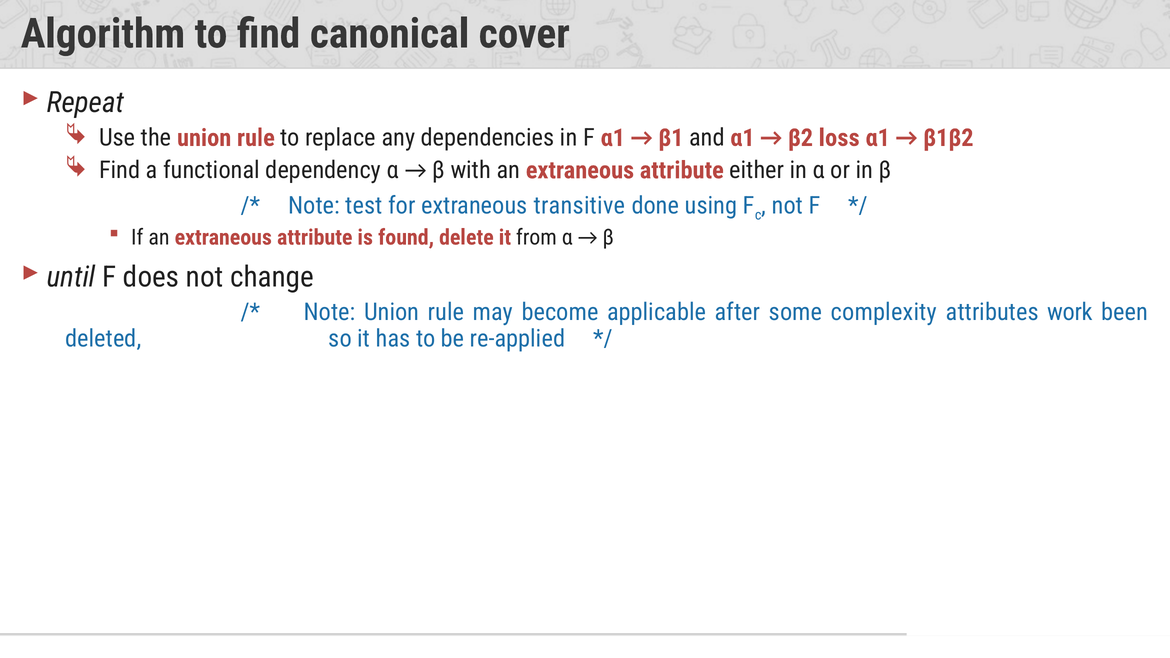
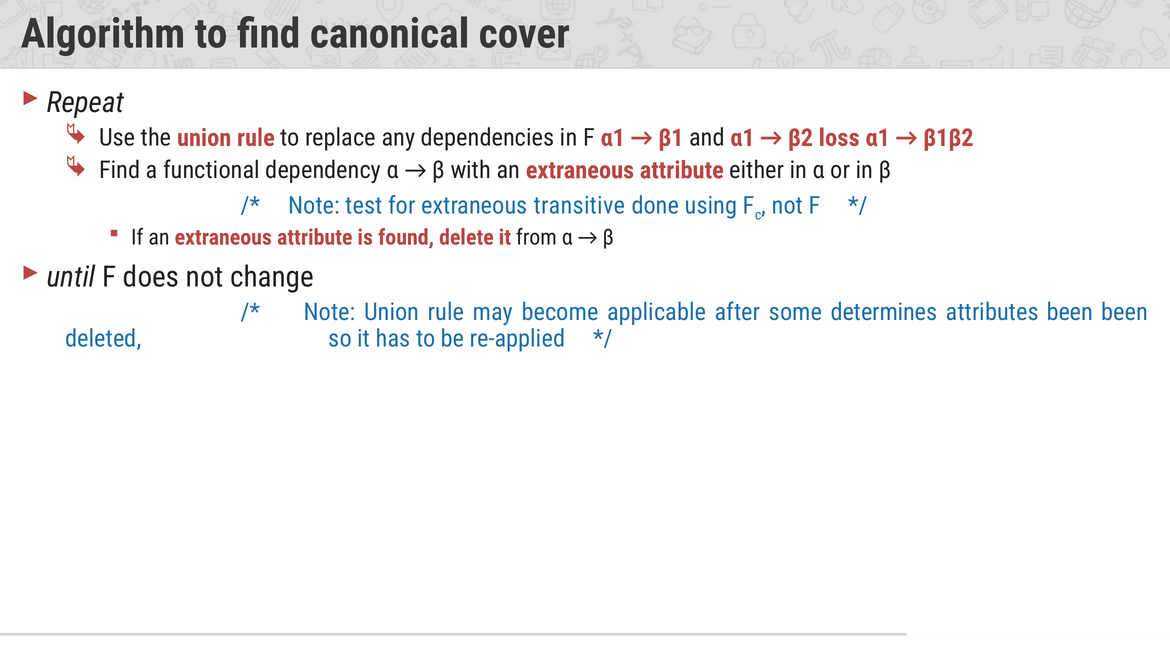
complexity: complexity -> determines
attributes work: work -> been
